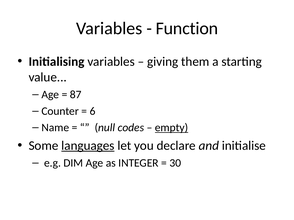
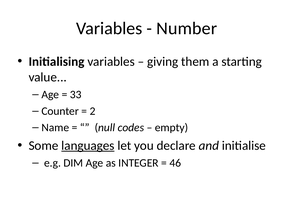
Function: Function -> Number
87: 87 -> 33
6: 6 -> 2
empty underline: present -> none
30: 30 -> 46
